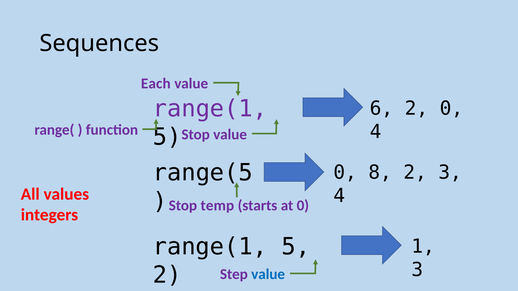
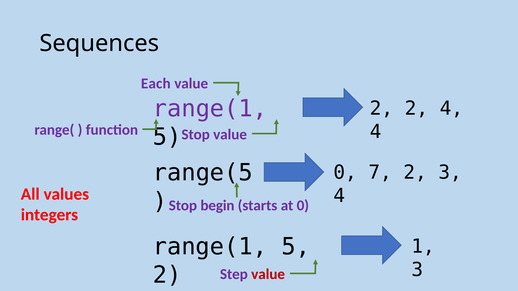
6 at (381, 109): 6 -> 2
2 0: 0 -> 4
8: 8 -> 7
temp: temp -> begin
value at (268, 275) colour: blue -> red
